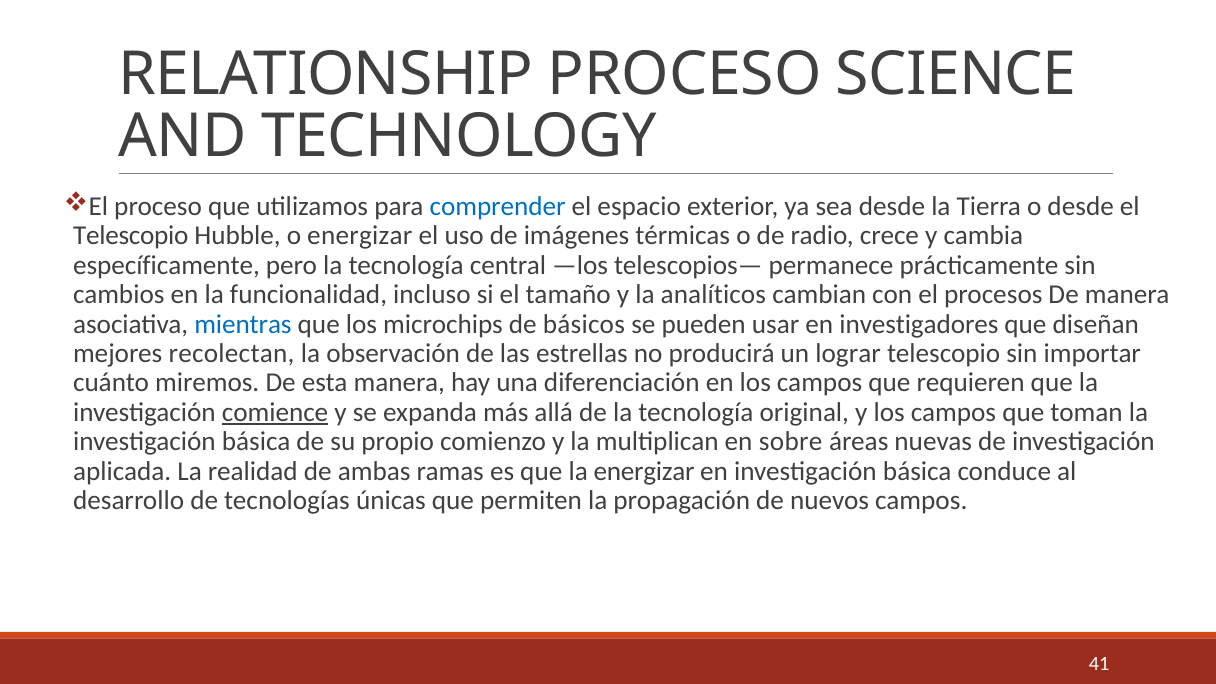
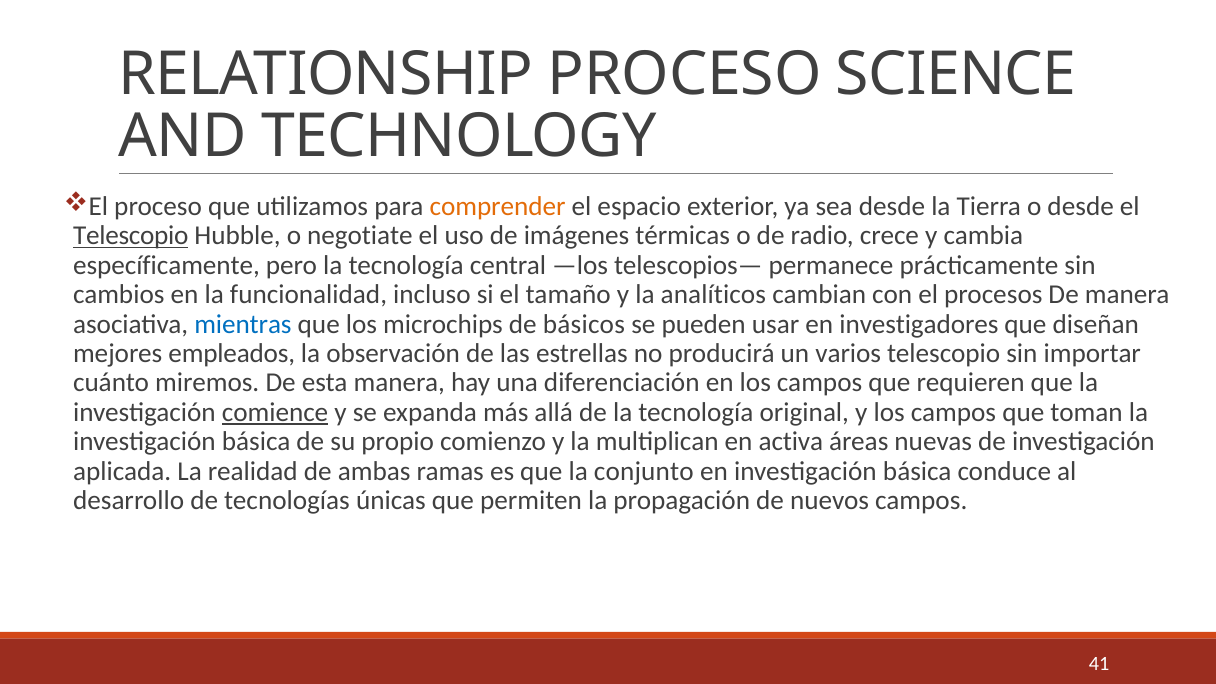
comprender colour: blue -> orange
Telescopio at (131, 236) underline: none -> present
o energizar: energizar -> negotiate
recolectan: recolectan -> empleados
lograr: lograr -> varios
sobre: sobre -> activa
la energizar: energizar -> conjunto
